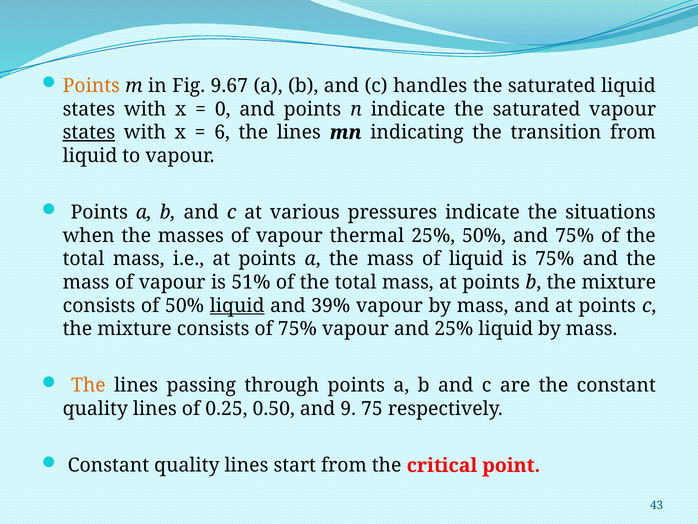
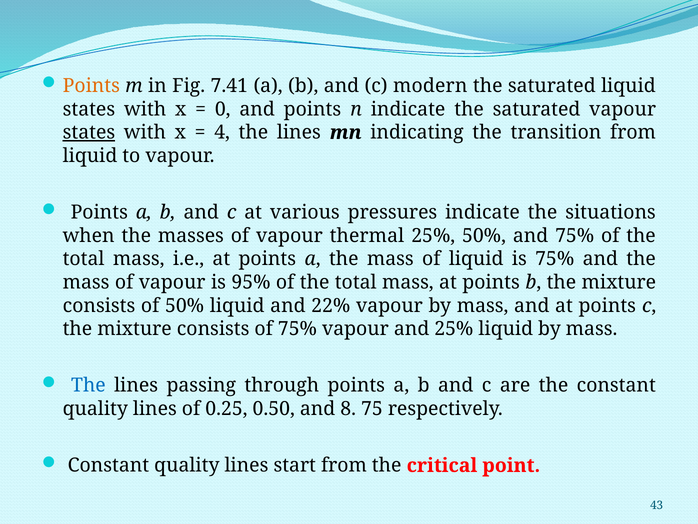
9.67: 9.67 -> 7.41
handles: handles -> modern
6: 6 -> 4
51%: 51% -> 95%
liquid at (237, 305) underline: present -> none
39%: 39% -> 22%
The at (88, 385) colour: orange -> blue
9: 9 -> 8
